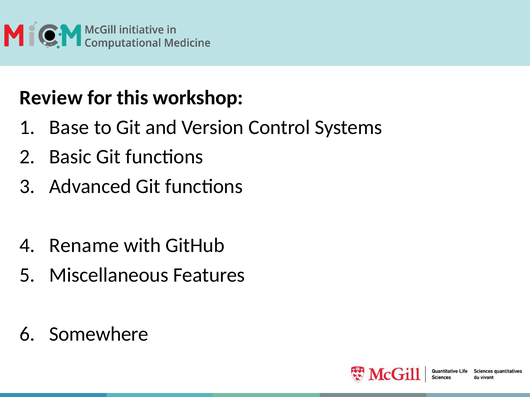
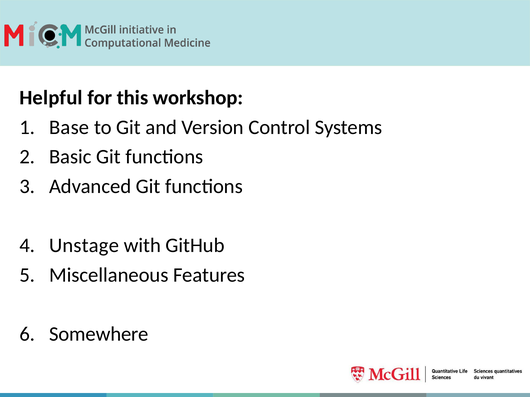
Review: Review -> Helpful
Rename: Rename -> Unstage
